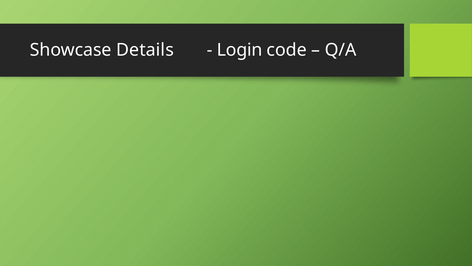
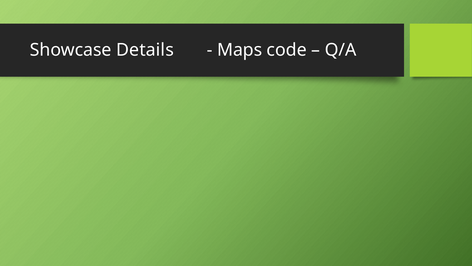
Login: Login -> Maps
